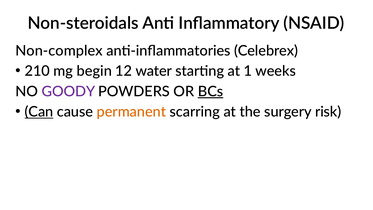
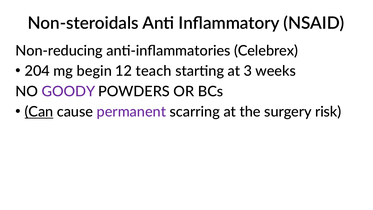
Non-complex: Non-complex -> Non-reducing
210: 210 -> 204
water: water -> teach
1: 1 -> 3
BCs underline: present -> none
permanent colour: orange -> purple
